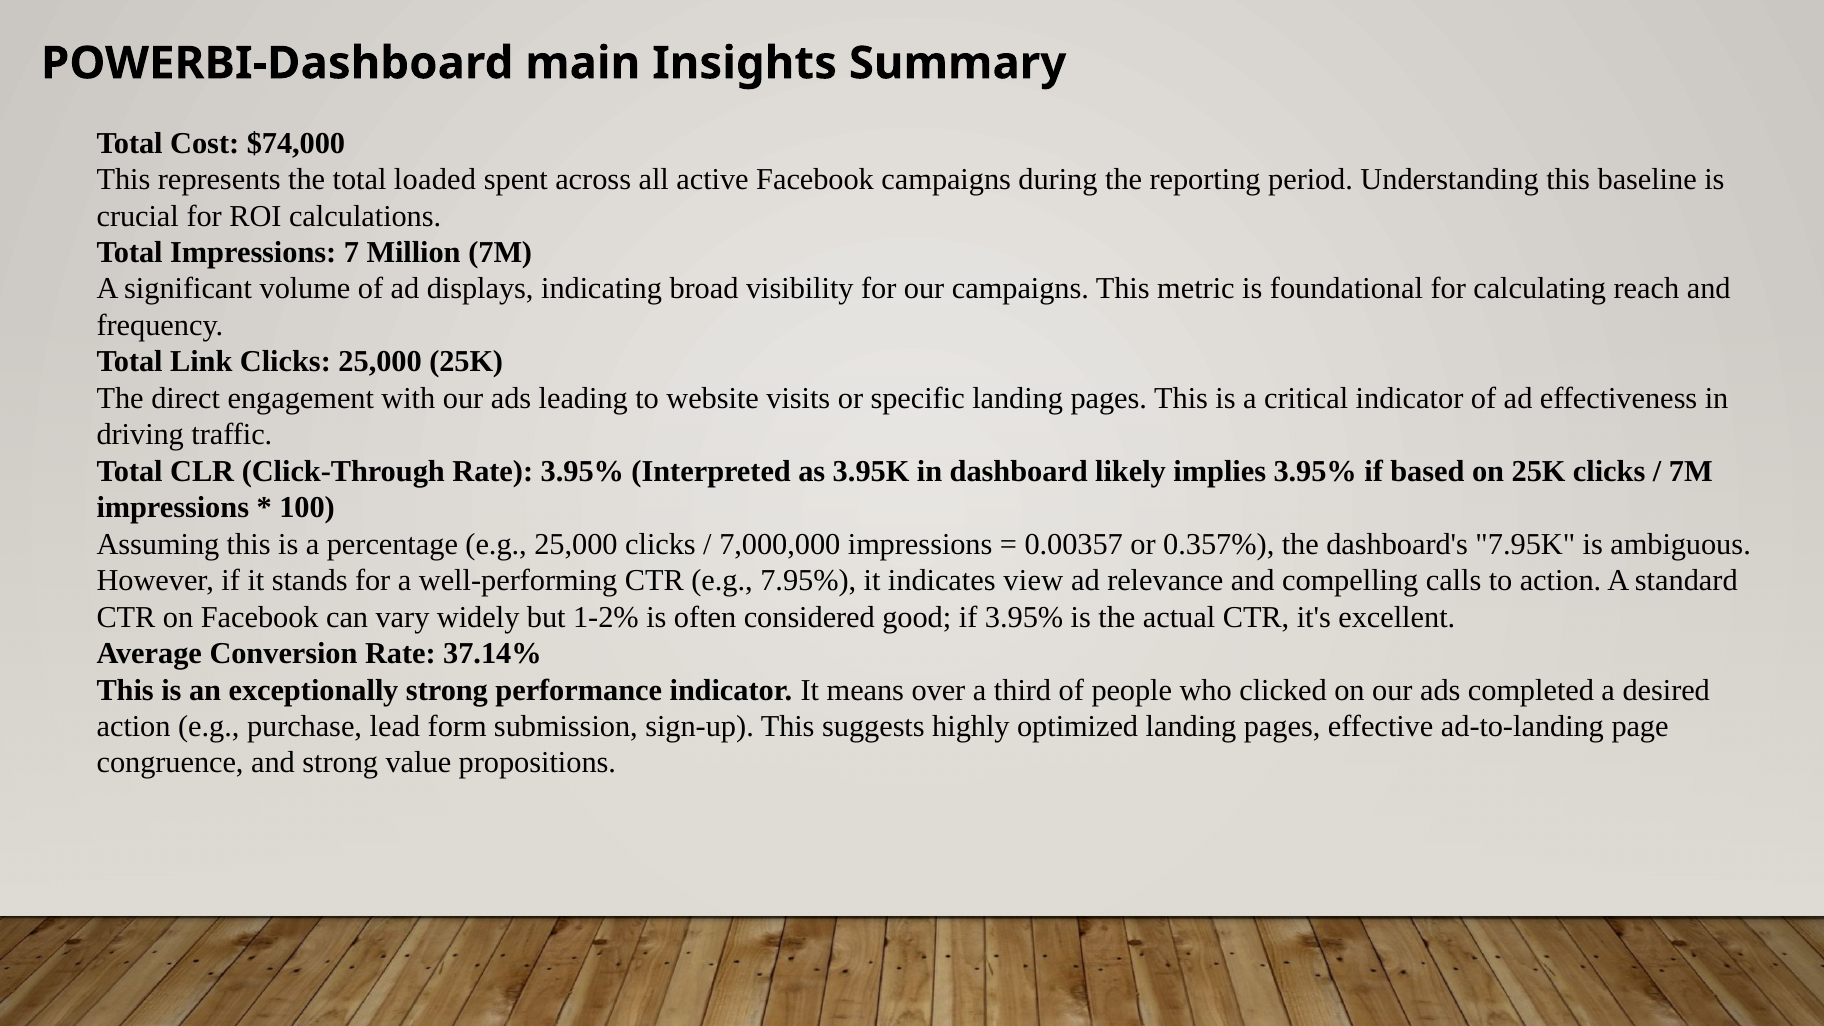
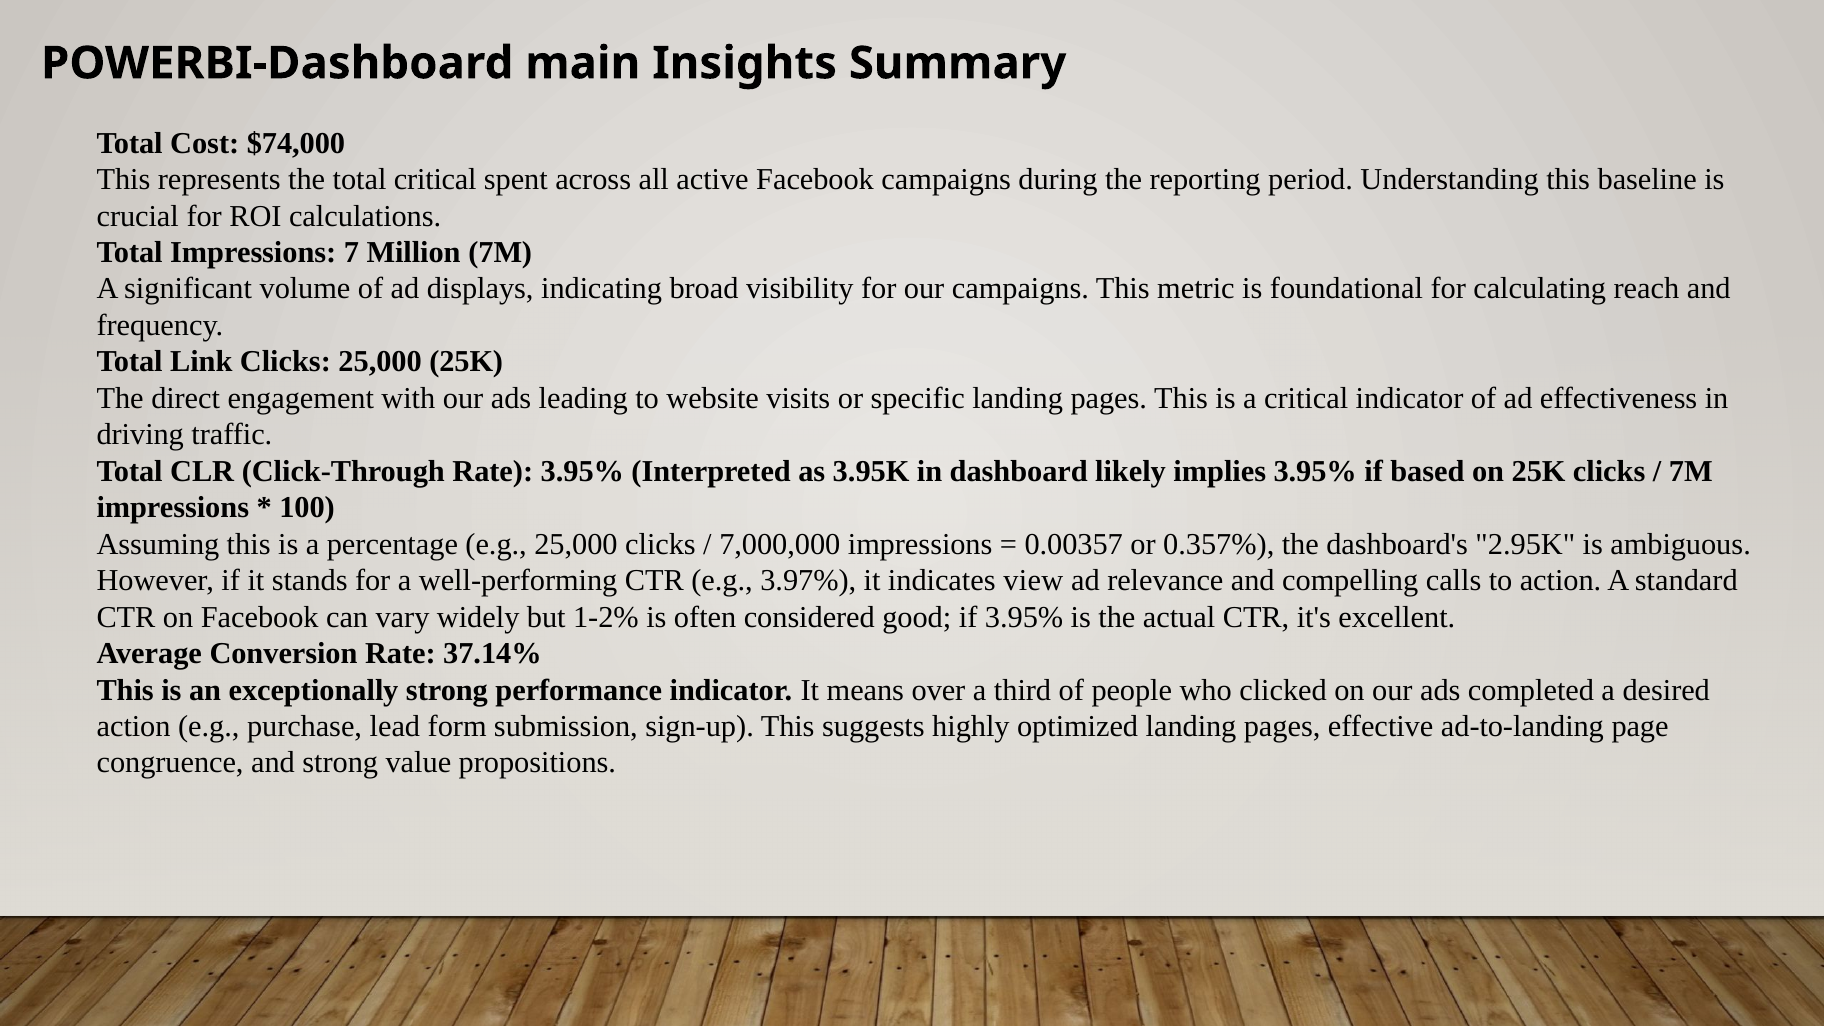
total loaded: loaded -> critical
7.95K: 7.95K -> 2.95K
7.95%: 7.95% -> 3.97%
